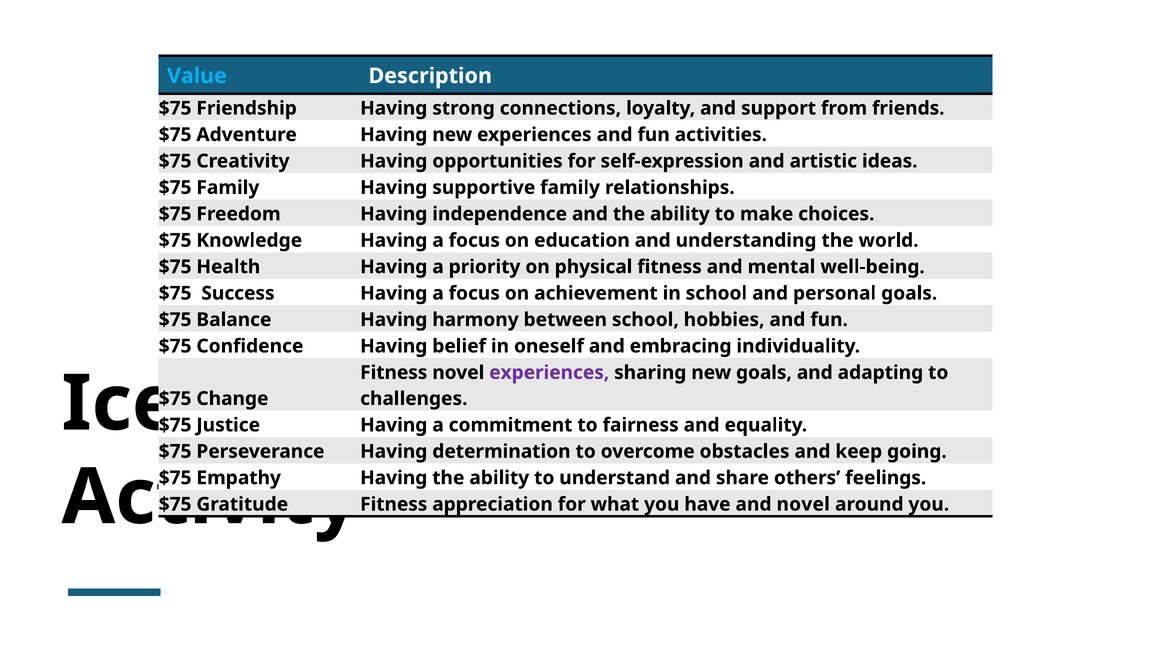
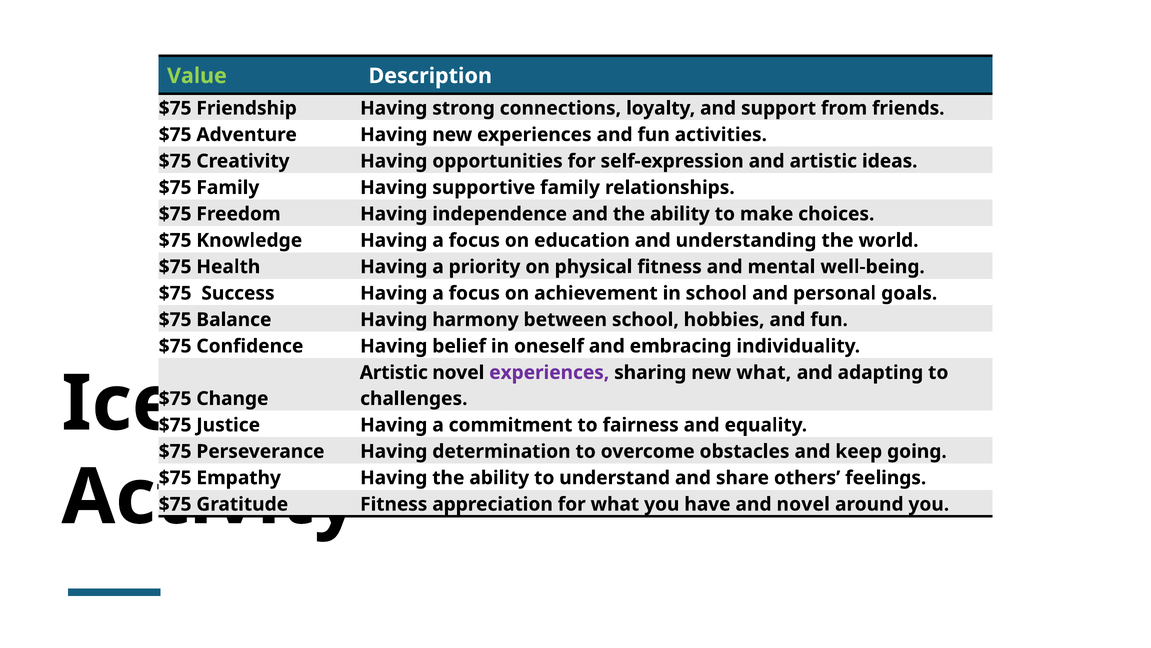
Value colour: light blue -> light green
Fitness at (394, 372): Fitness -> Artistic
new goals: goals -> what
